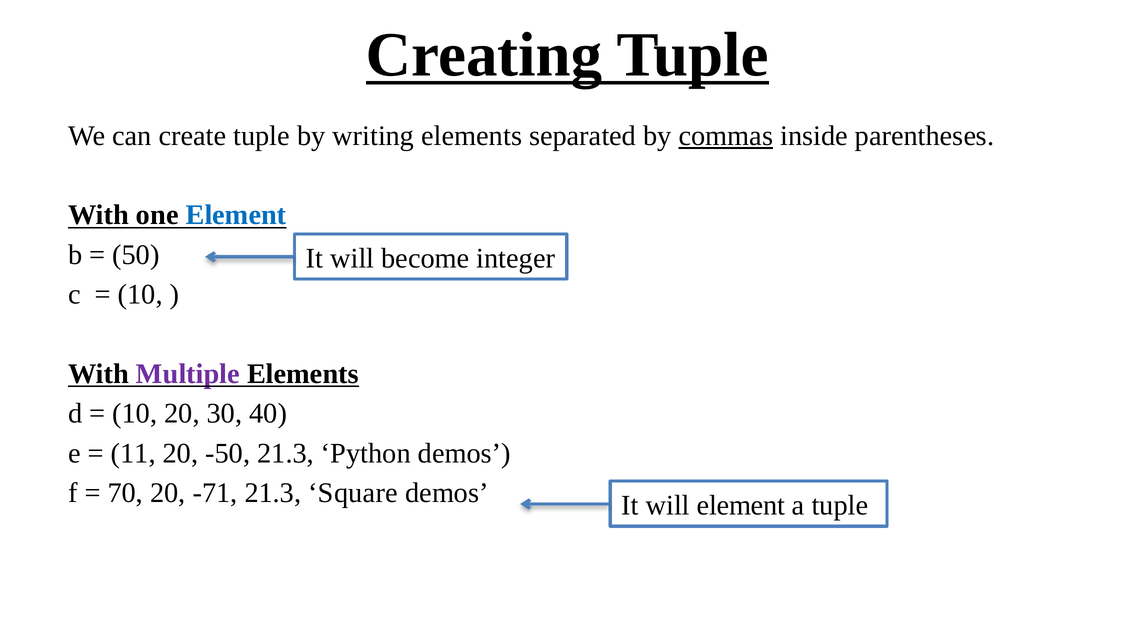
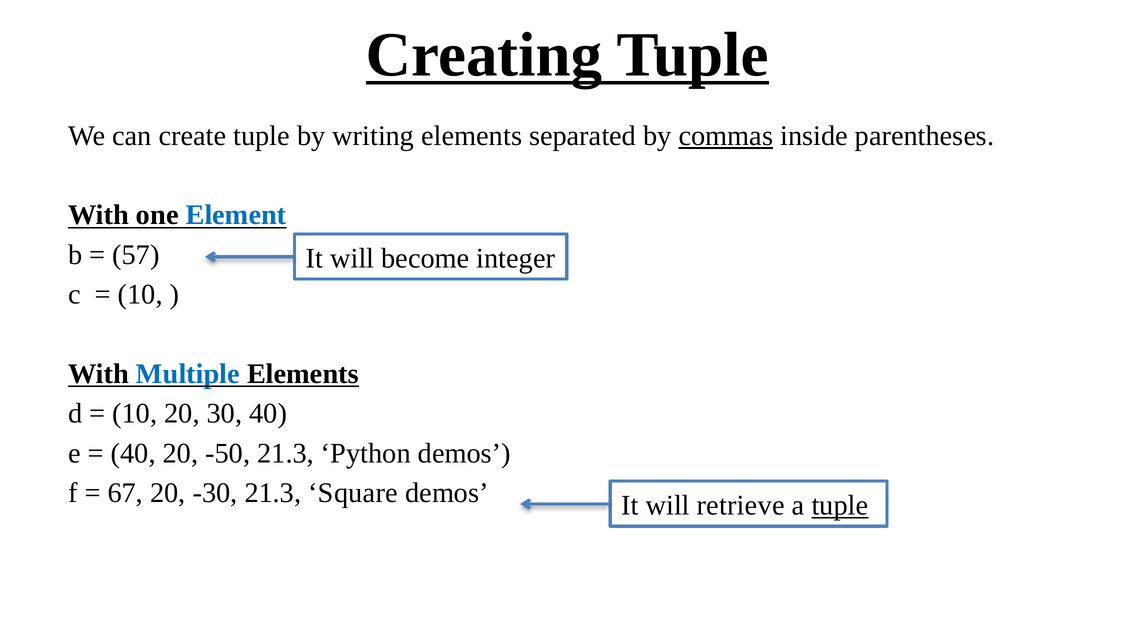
50: 50 -> 57
Multiple colour: purple -> blue
11 at (133, 454): 11 -> 40
70: 70 -> 67
-71: -71 -> -30
will element: element -> retrieve
tuple at (840, 506) underline: none -> present
